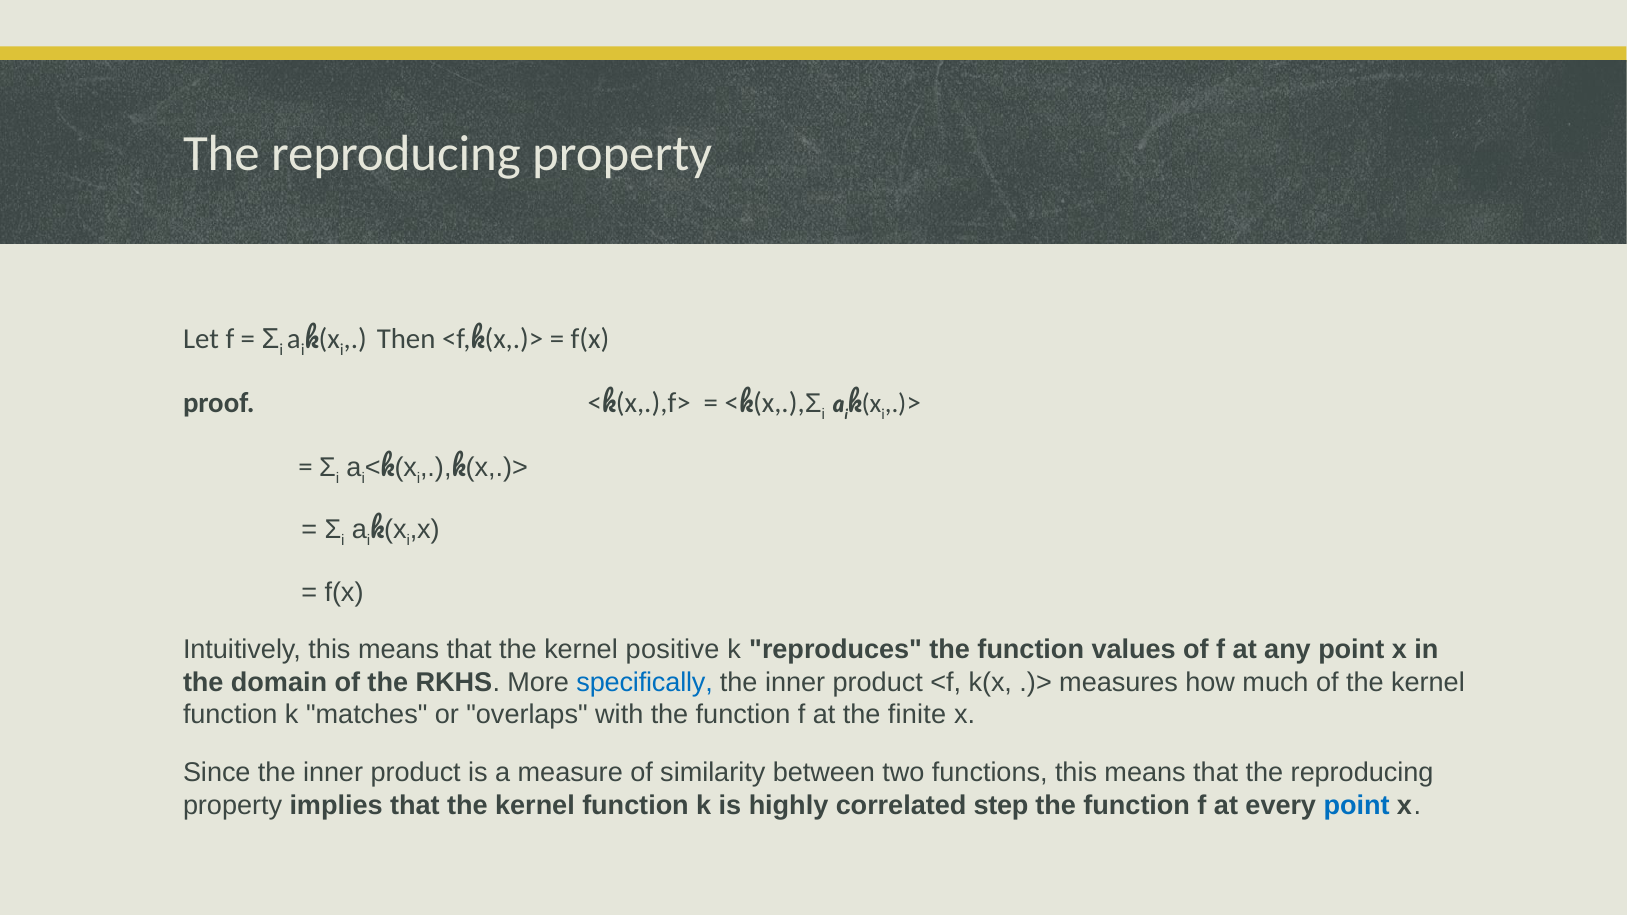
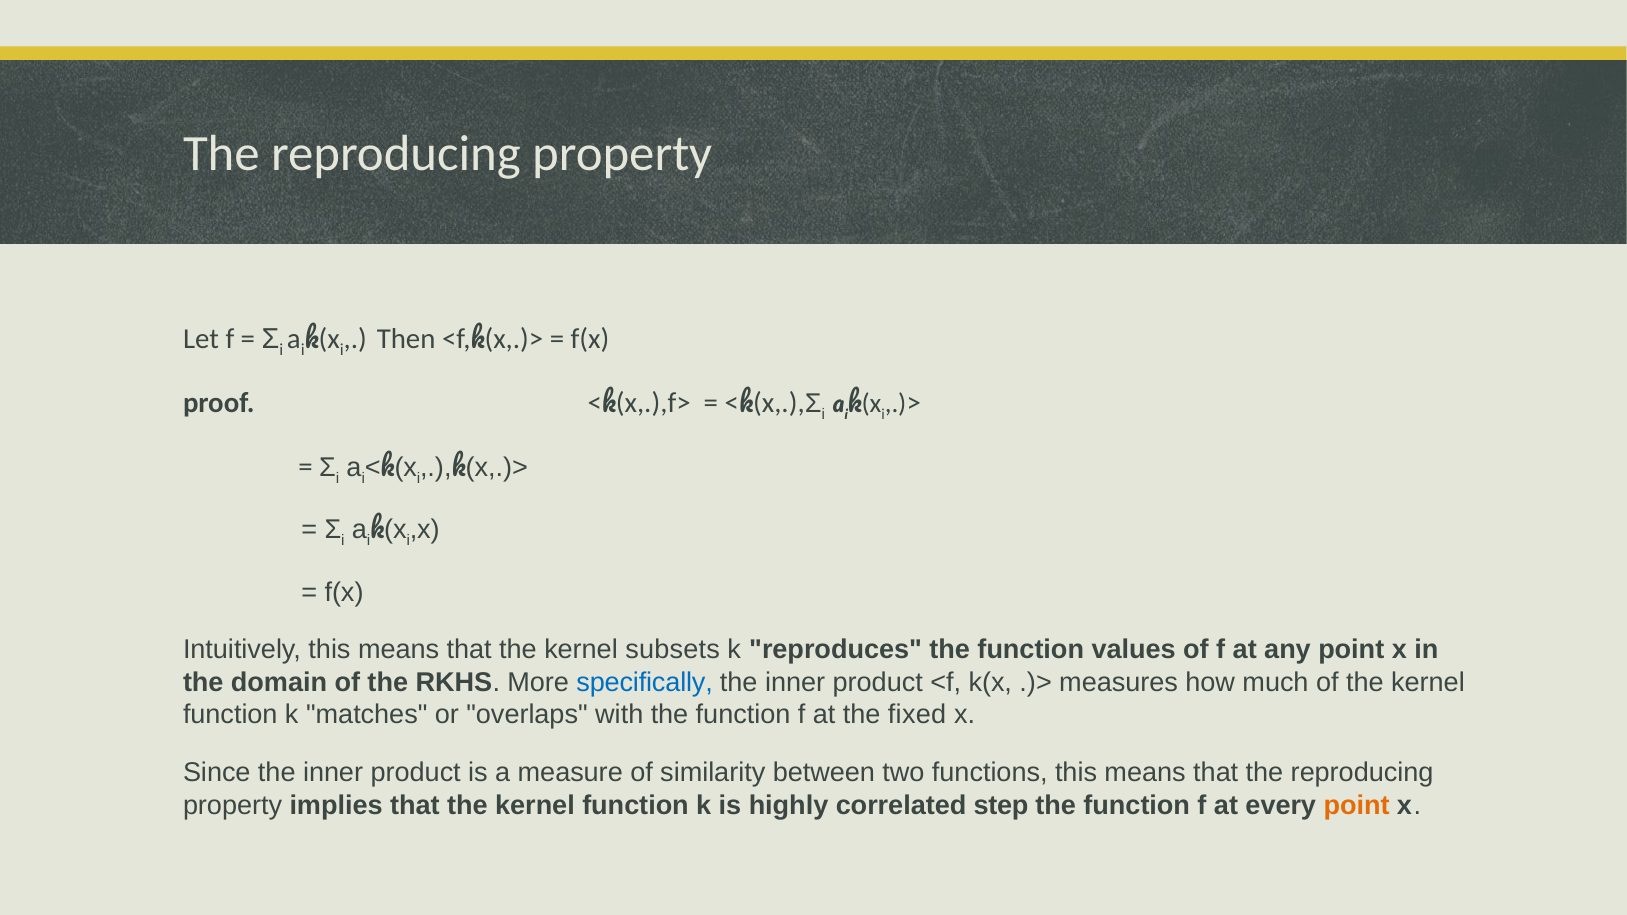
positive: positive -> subsets
finite: finite -> fixed
point at (1357, 806) colour: blue -> orange
